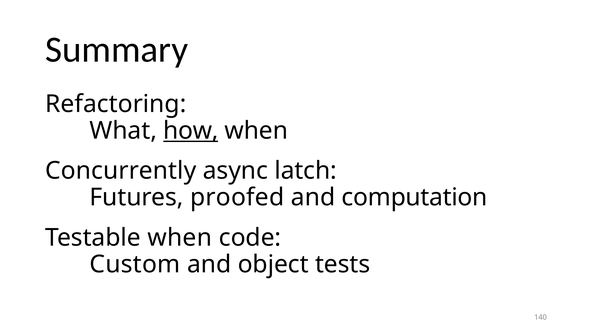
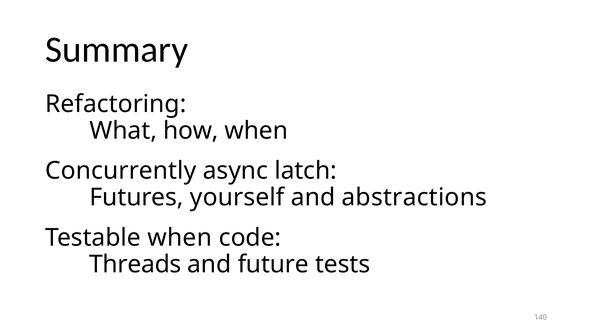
how underline: present -> none
proofed: proofed -> yourself
computation: computation -> abstractions
Custom: Custom -> Threads
object: object -> future
